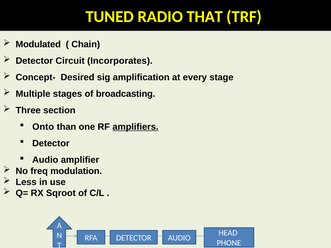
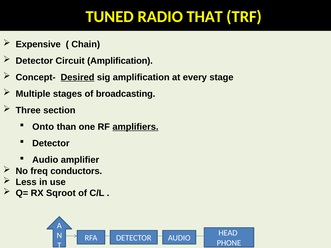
Modulated: Modulated -> Expensive
Circuit Incorporates: Incorporates -> Amplification
Desired underline: none -> present
modulation: modulation -> conductors
